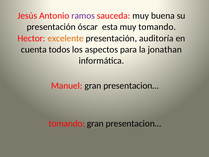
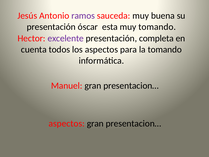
excelente colour: orange -> purple
auditoría: auditoría -> completa
la jonathan: jonathan -> tomando
tomando at (67, 123): tomando -> aspectos
